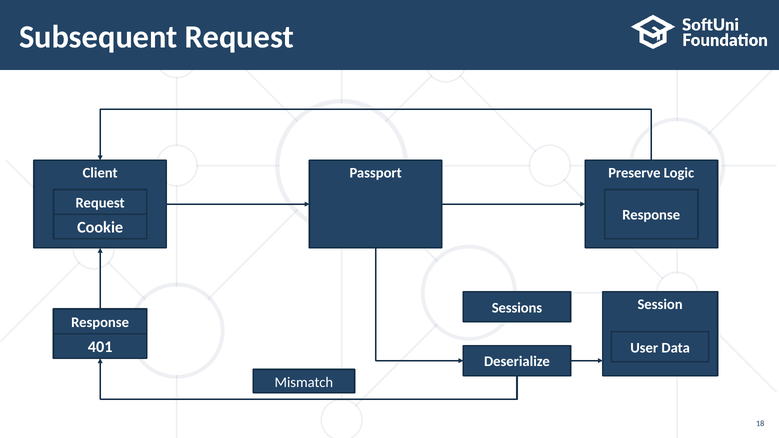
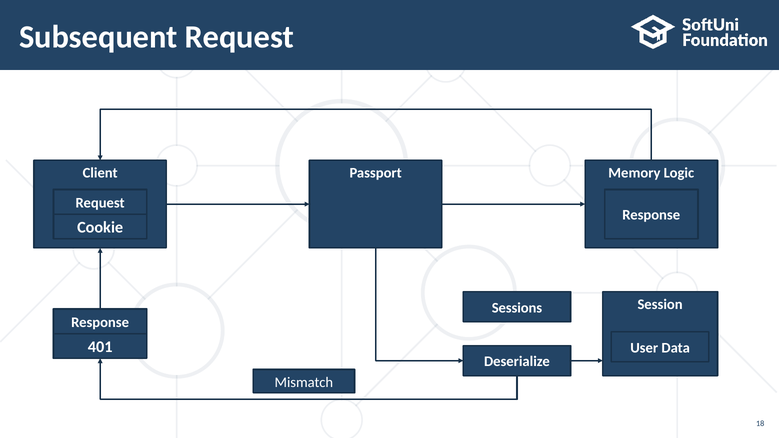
Preserve: Preserve -> Memory
